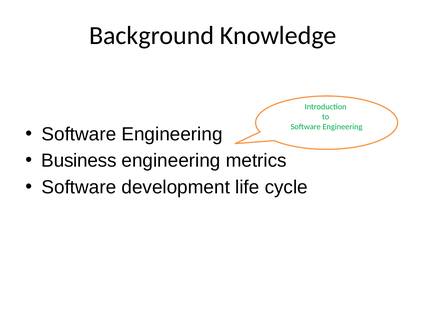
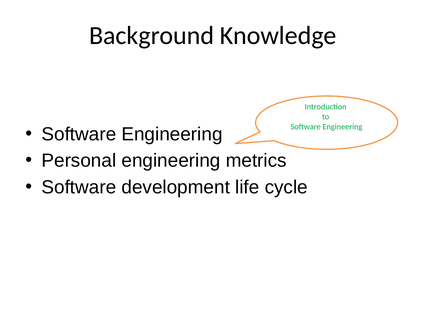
Business: Business -> Personal
